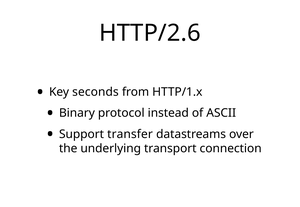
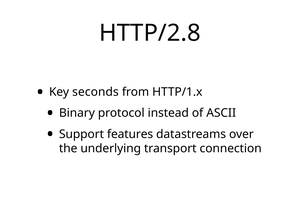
HTTP/2.6: HTTP/2.6 -> HTTP/2.8
transfer: transfer -> features
